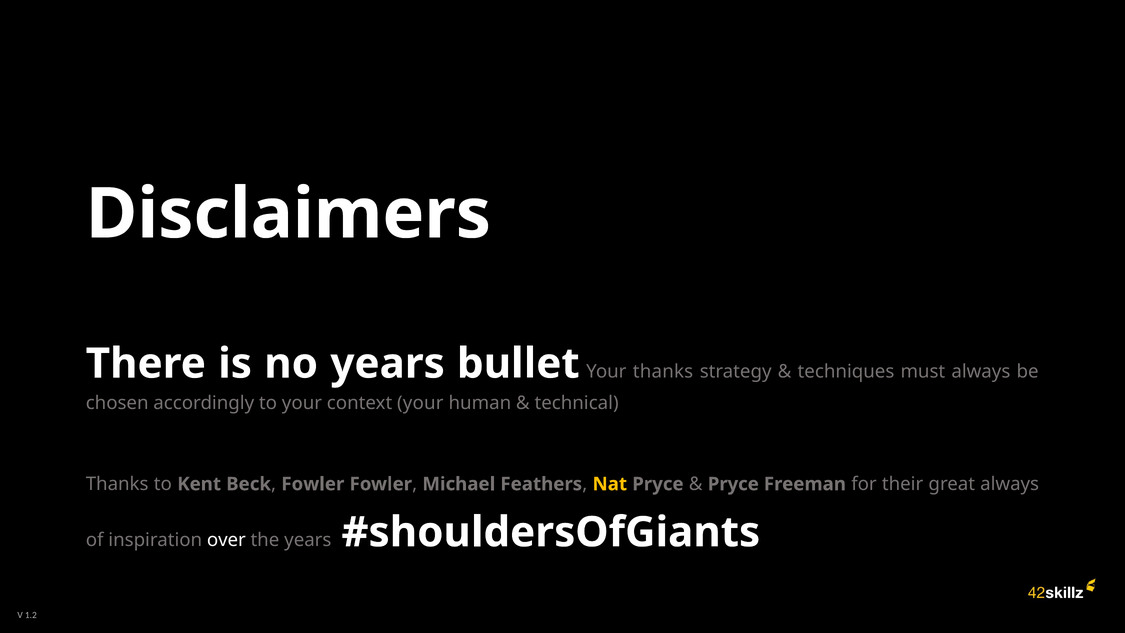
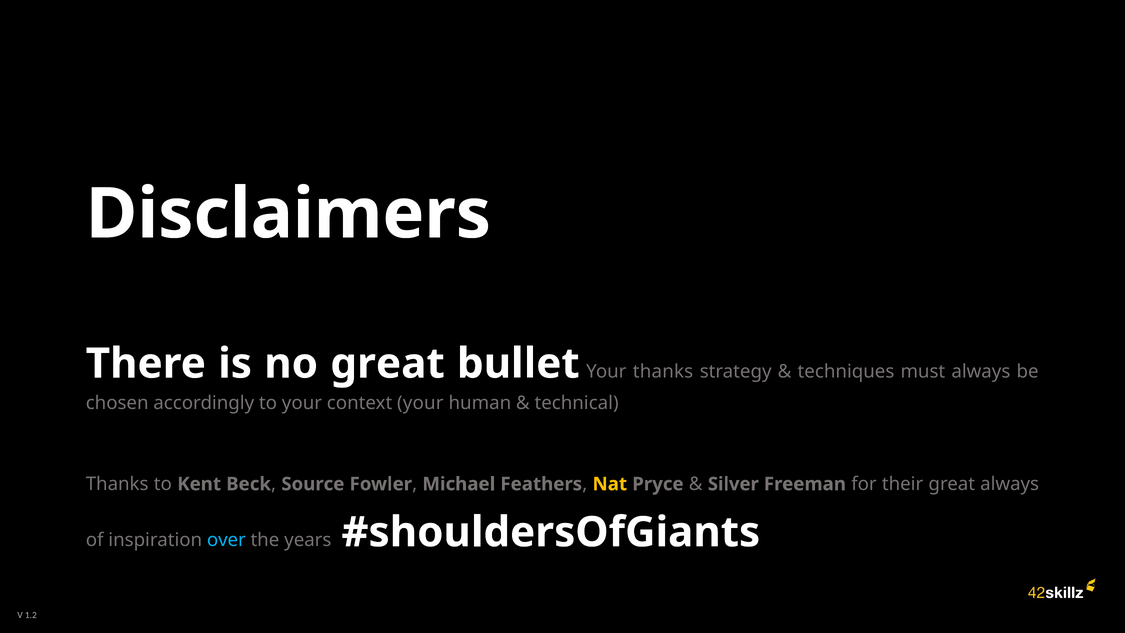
no years: years -> great
Beck Fowler: Fowler -> Source
Pryce at (733, 484): Pryce -> Silver
over colour: white -> light blue
